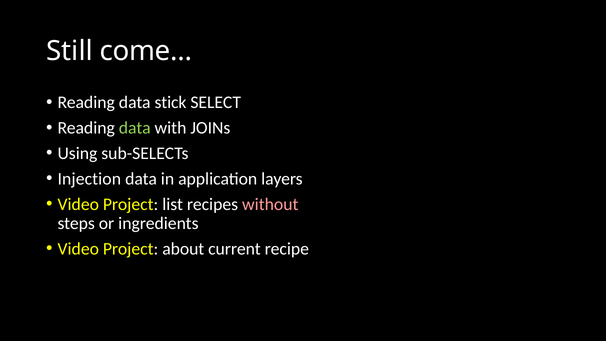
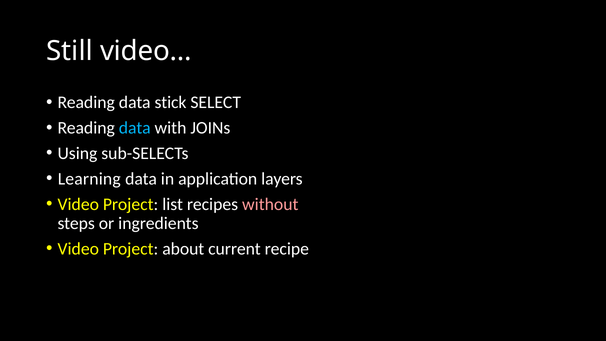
come…: come… -> video…
data at (135, 128) colour: light green -> light blue
Injection: Injection -> Learning
